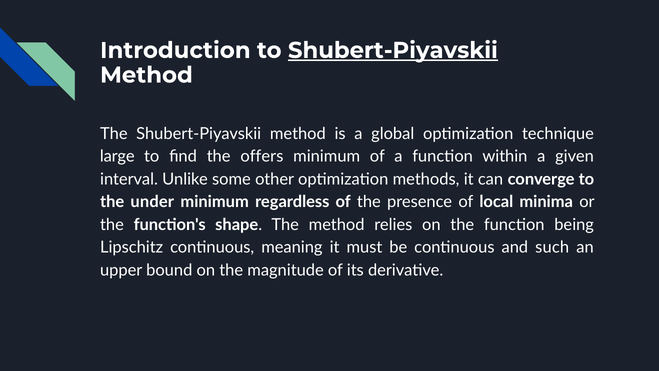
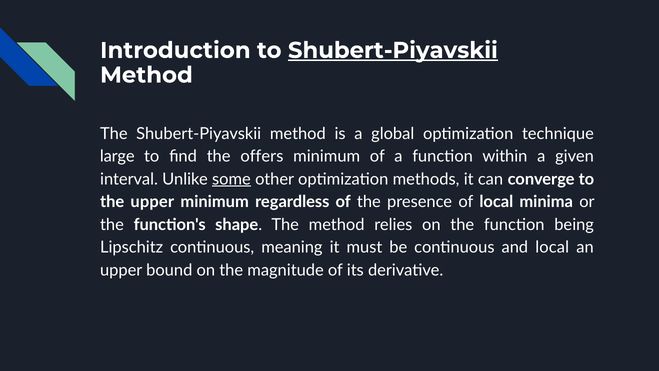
some underline: none -> present
the under: under -> upper
and such: such -> local
